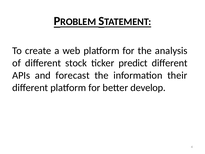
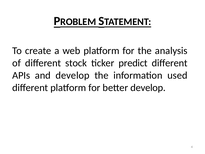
and forecast: forecast -> develop
their: their -> used
